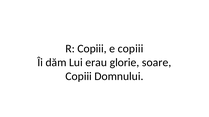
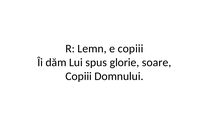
R Copiii: Copiii -> Lemn
erau: erau -> spus
